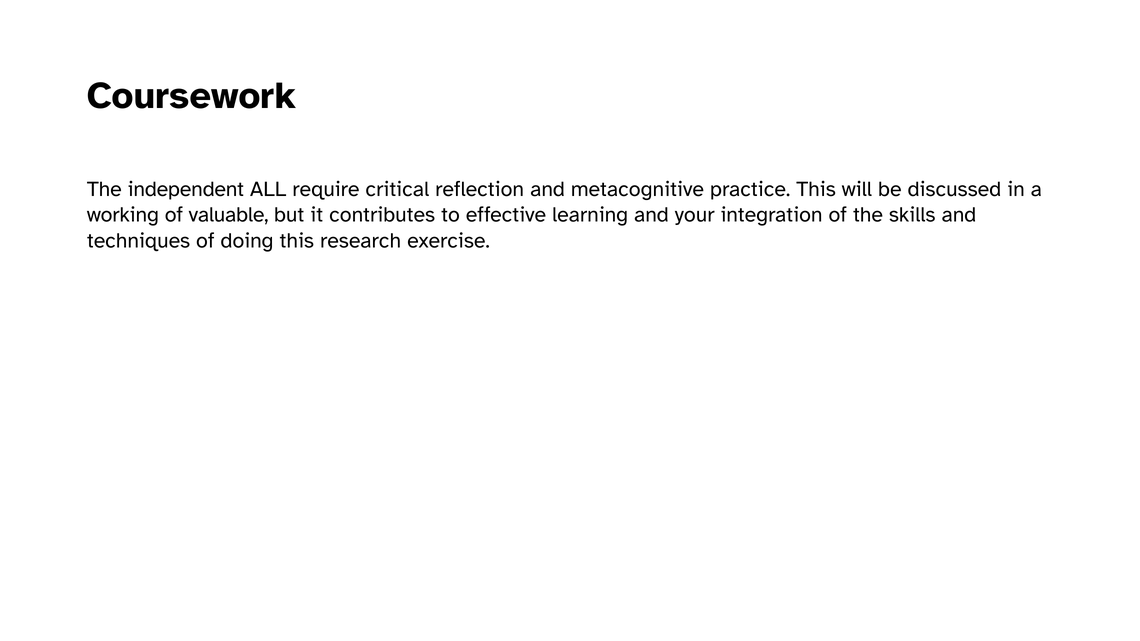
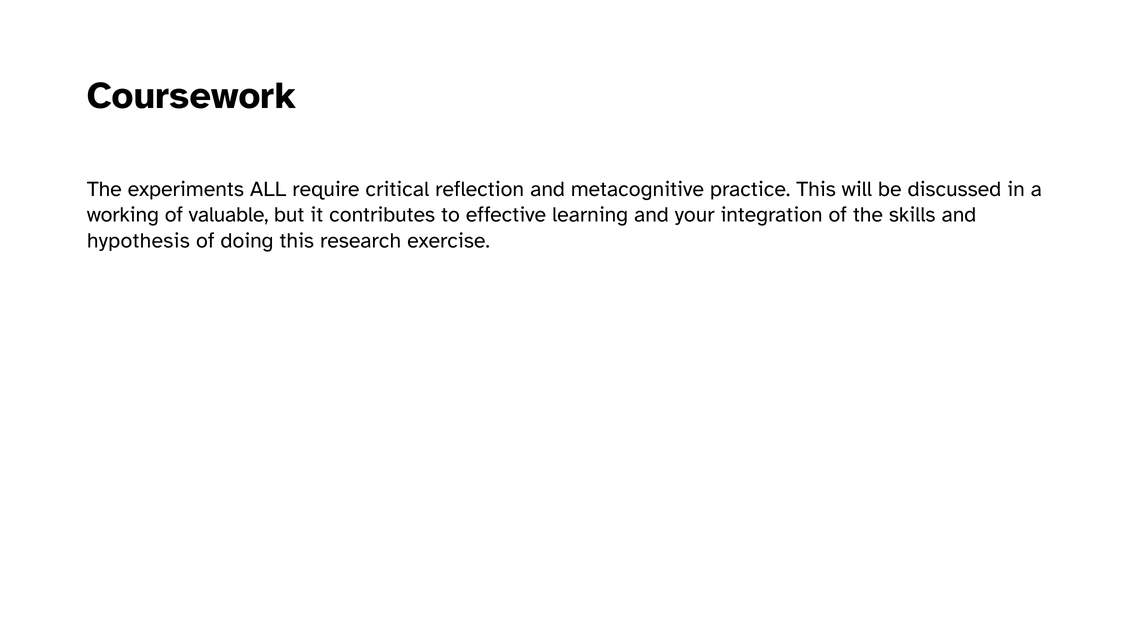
independent: independent -> experiments
techniques: techniques -> hypothesis
